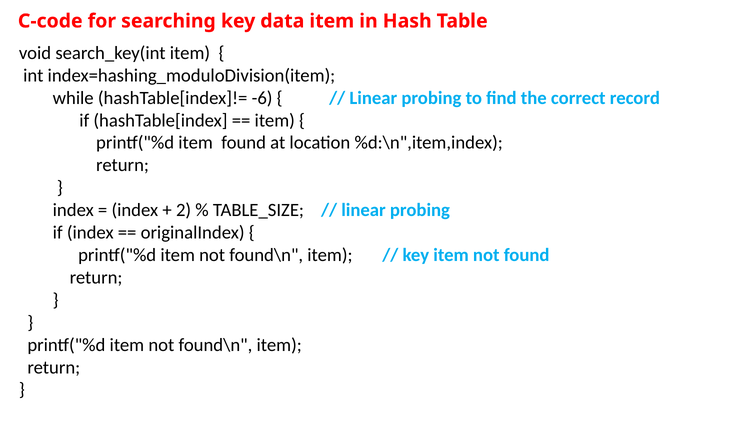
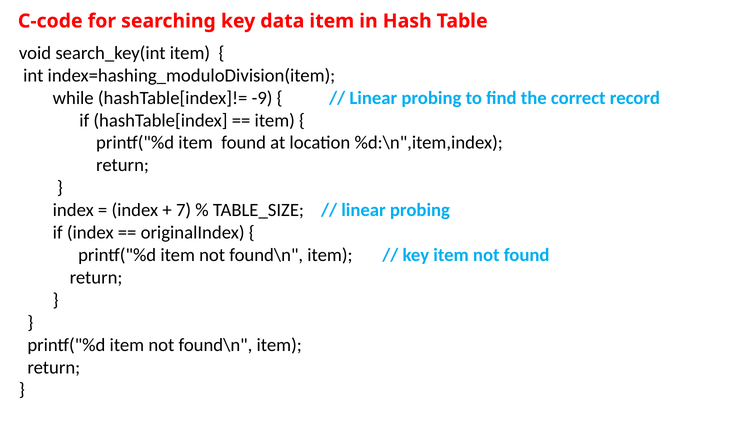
-6: -6 -> -9
2: 2 -> 7
